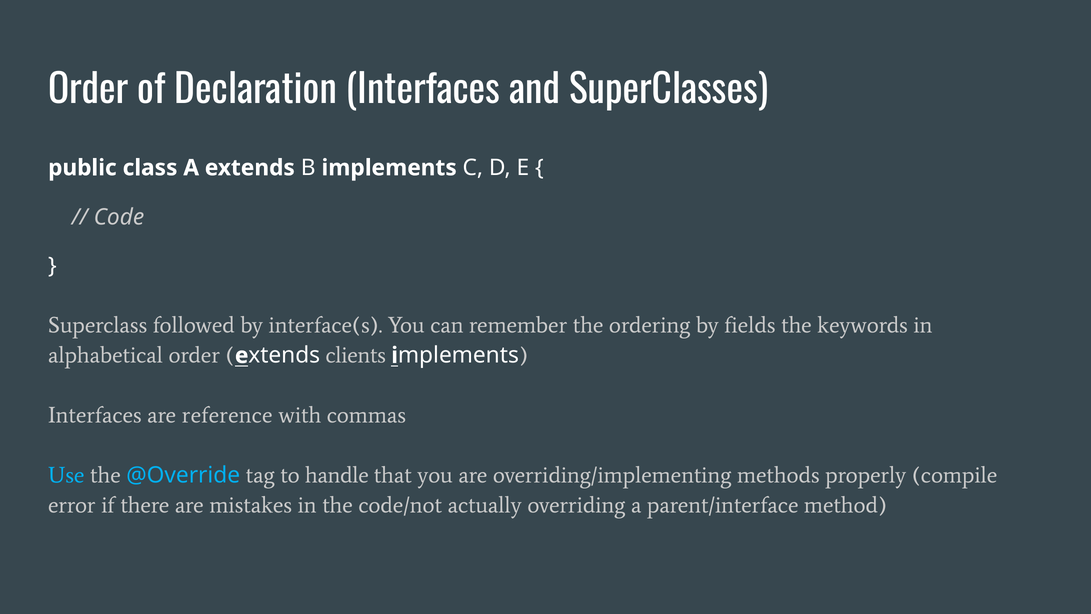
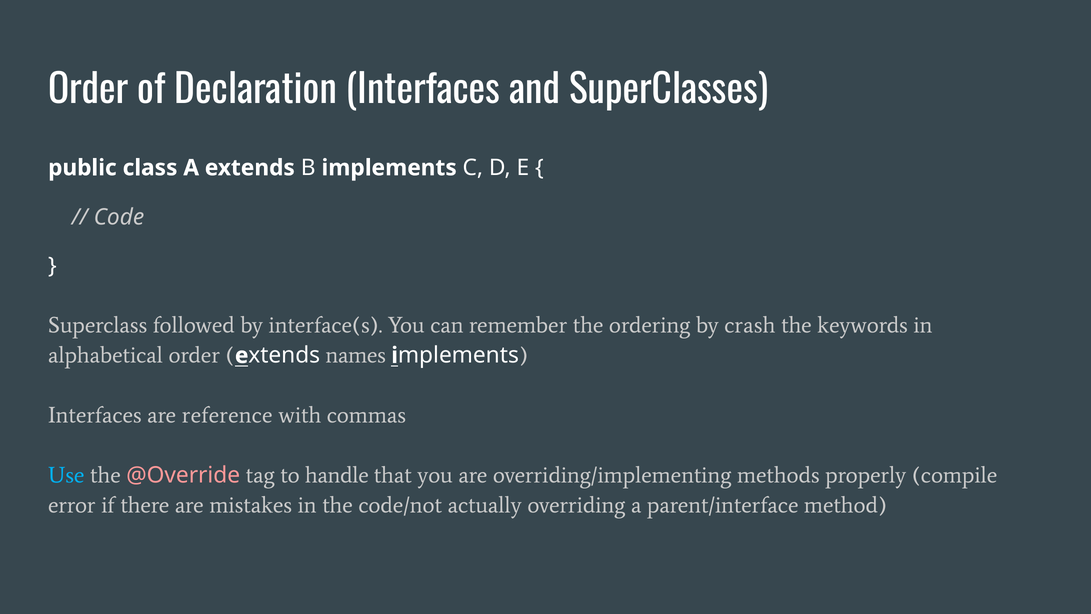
fields: fields -> crash
clients: clients -> names
@Override colour: light blue -> pink
